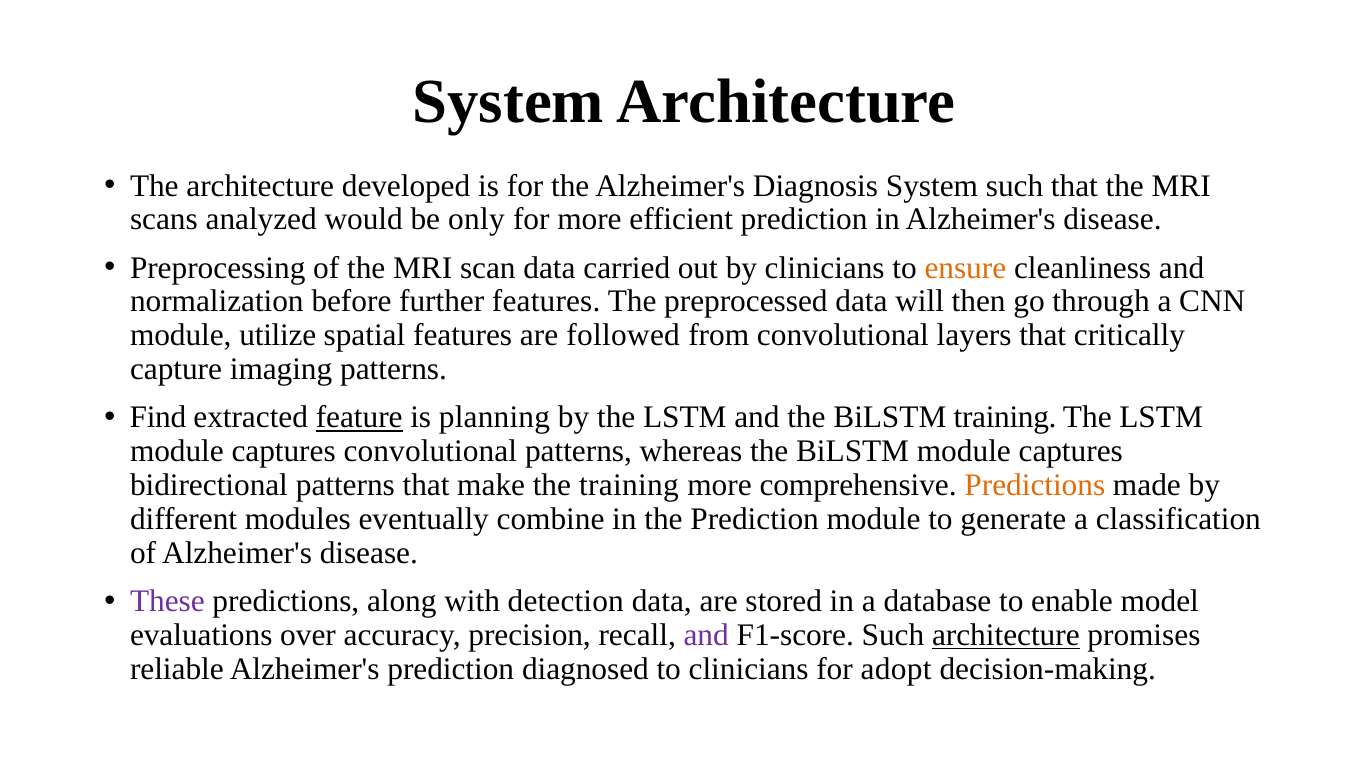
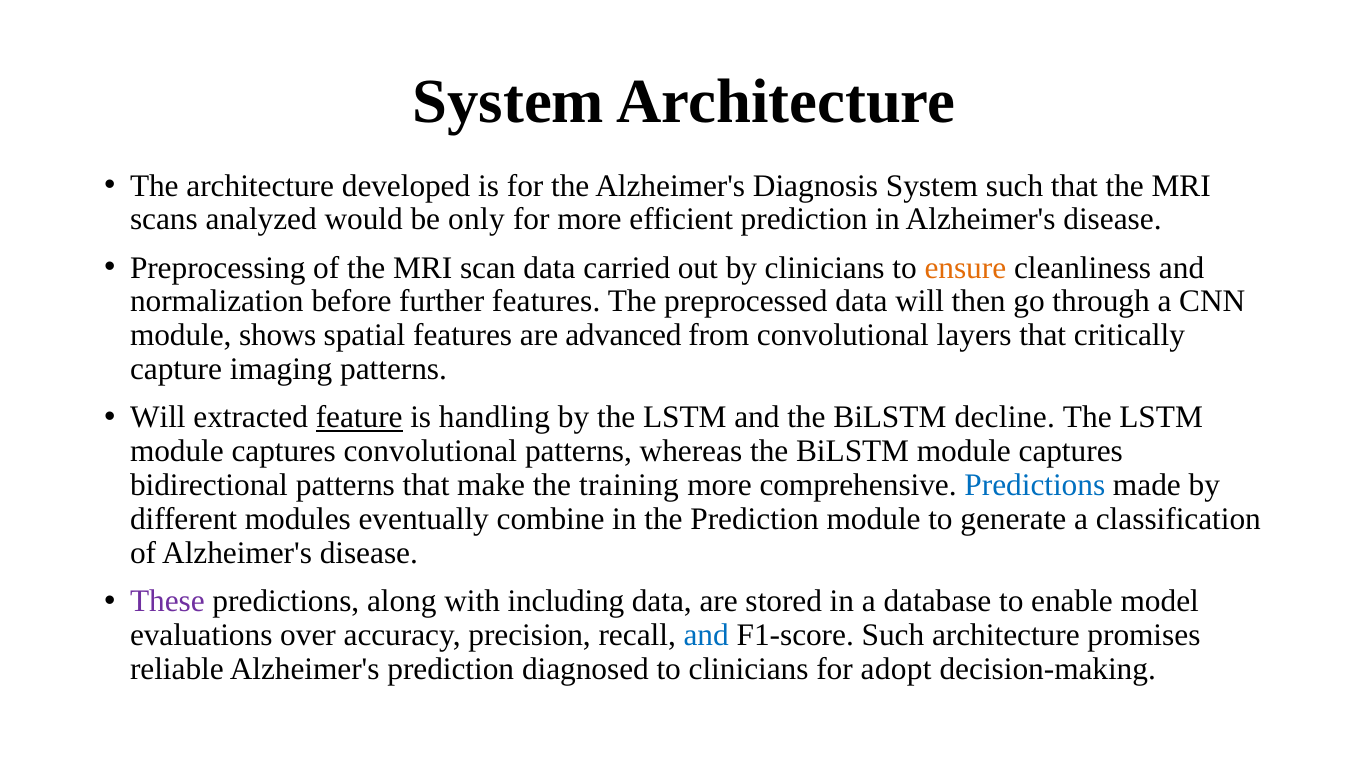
utilize: utilize -> shows
followed: followed -> advanced
Find at (158, 418): Find -> Will
planning: planning -> handling
BiLSTM training: training -> decline
Predictions at (1035, 485) colour: orange -> blue
detection: detection -> including
and at (706, 635) colour: purple -> blue
architecture at (1006, 635) underline: present -> none
